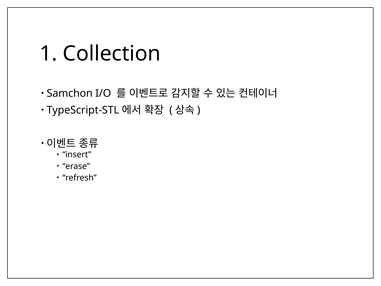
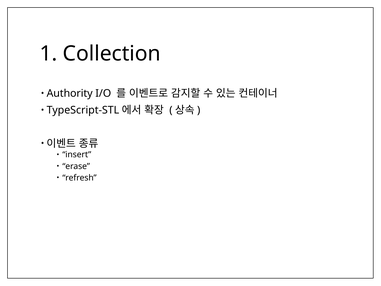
Samchon: Samchon -> Authority
